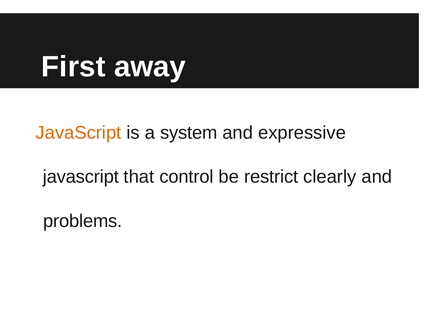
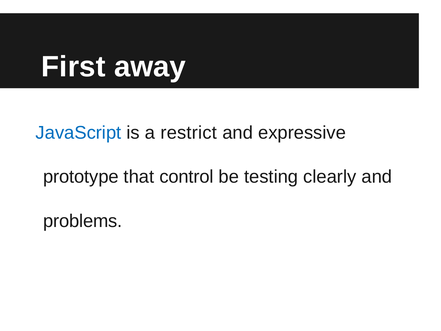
JavaScript at (79, 133) colour: orange -> blue
system: system -> restrict
javascript at (81, 177): javascript -> prototype
restrict: restrict -> testing
